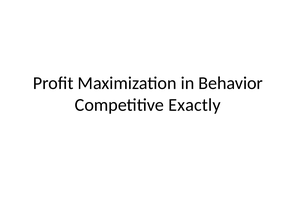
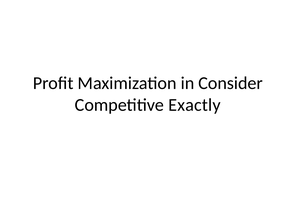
Behavior: Behavior -> Consider
